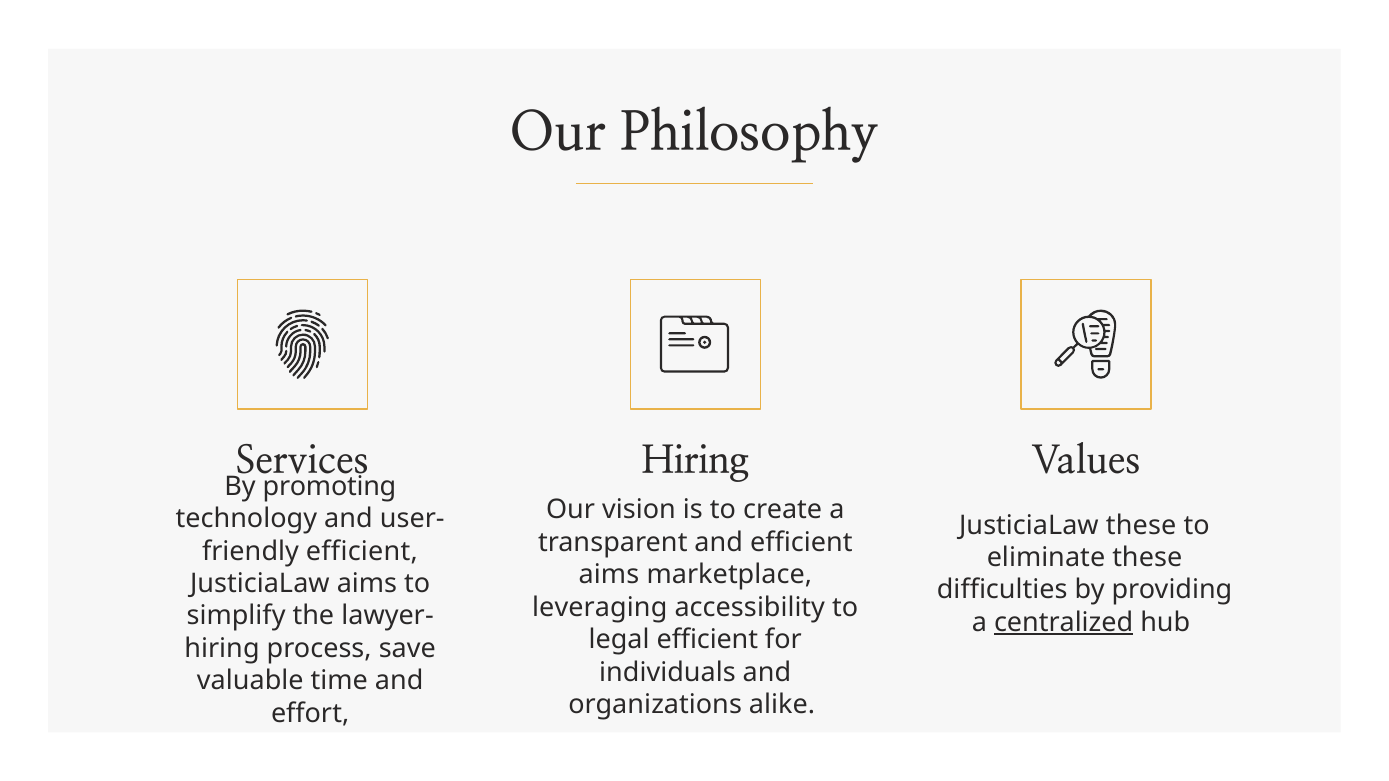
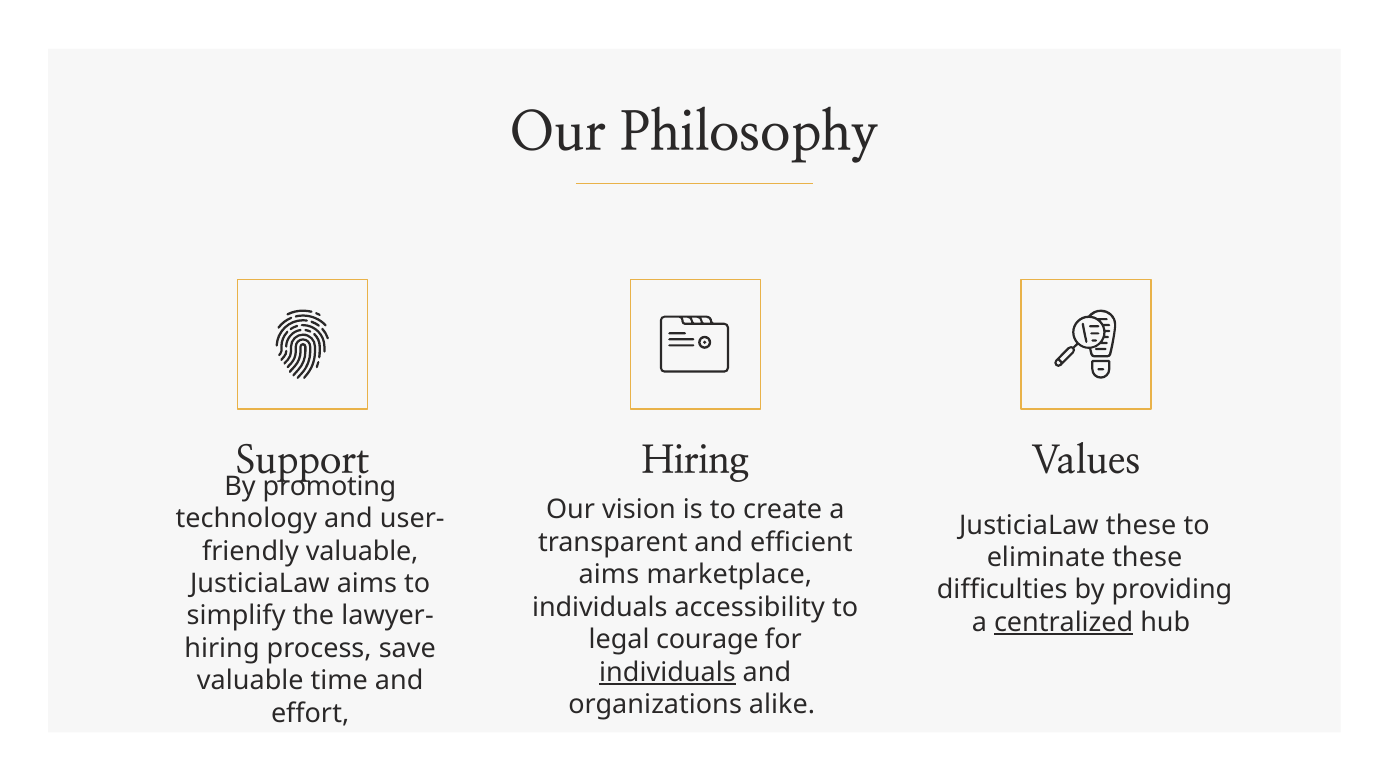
Services: Services -> Support
efficient at (362, 551): efficient -> valuable
leveraging at (600, 608): leveraging -> individuals
legal efficient: efficient -> courage
individuals at (667, 672) underline: none -> present
